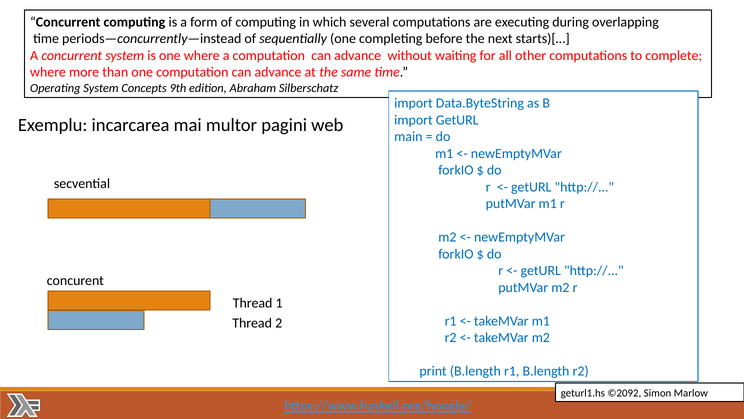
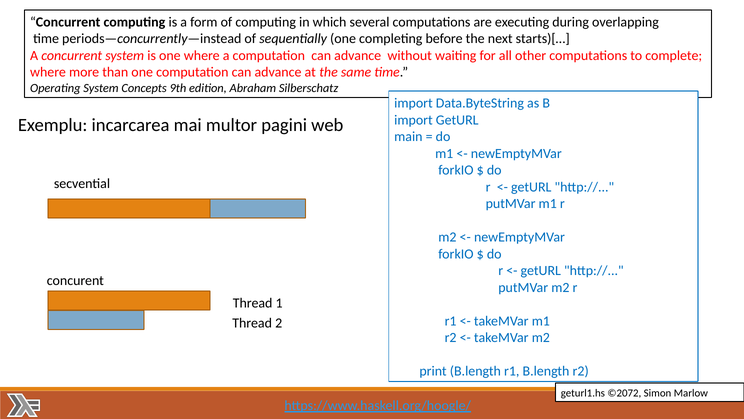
©2092: ©2092 -> ©2072
